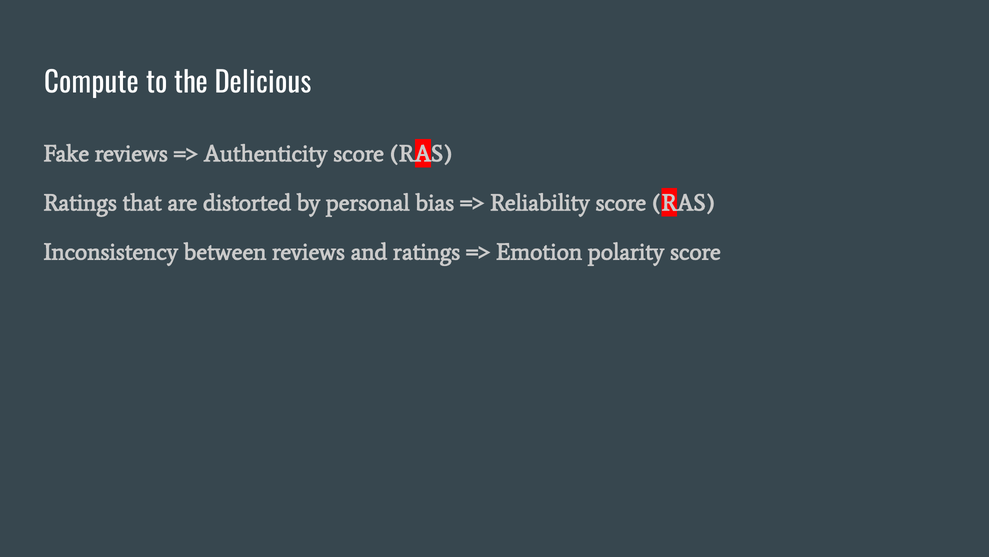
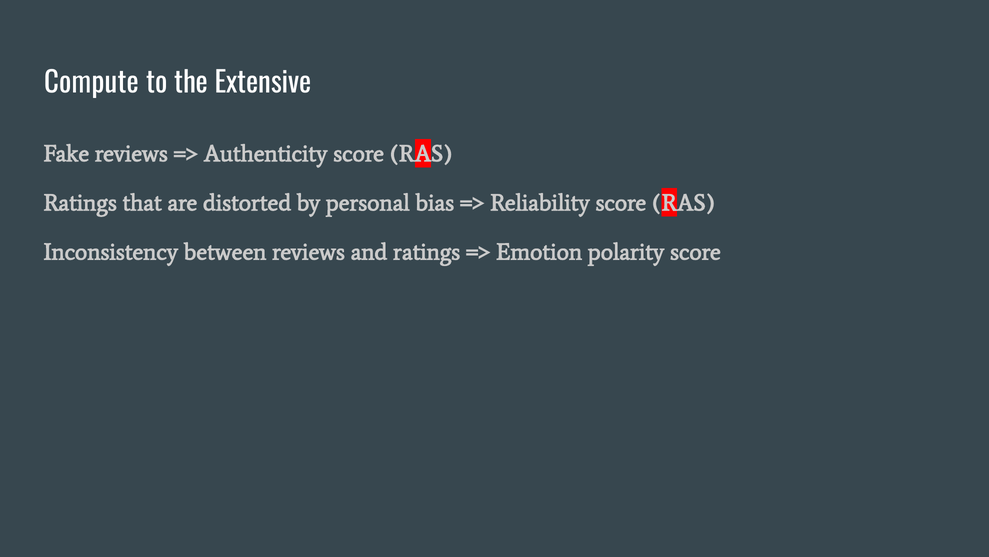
Delicious: Delicious -> Extensive
